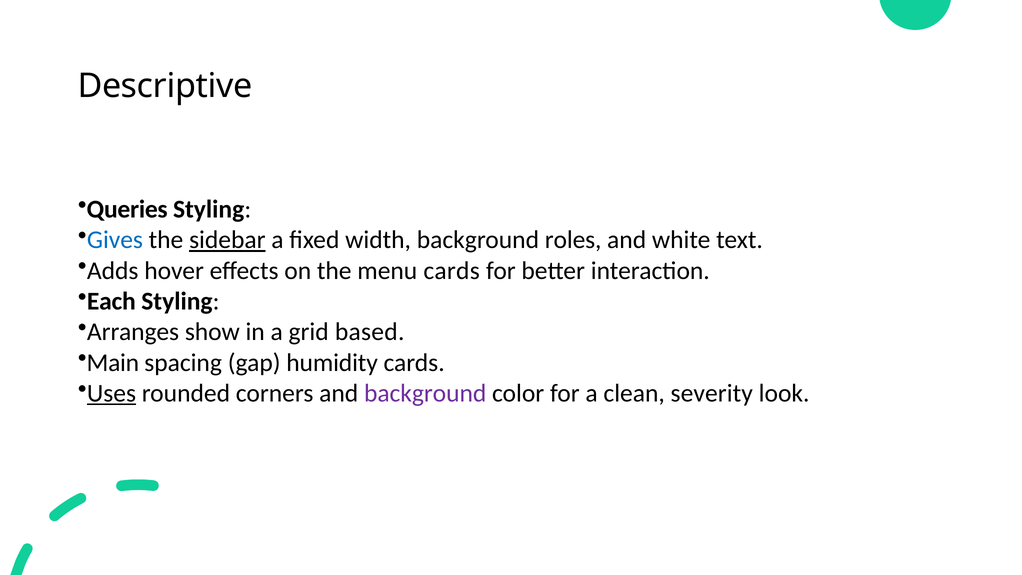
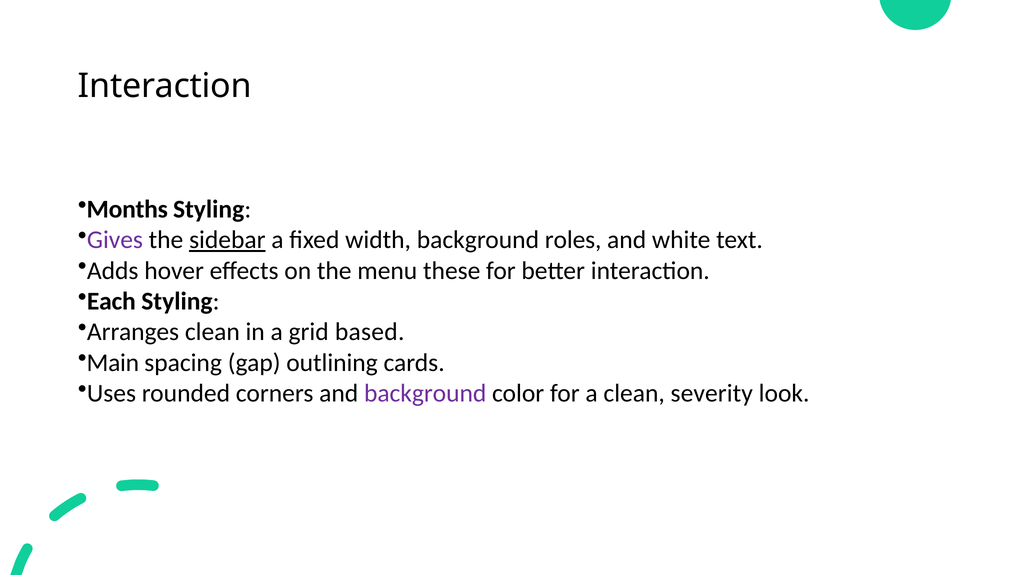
Descriptive at (165, 86): Descriptive -> Interaction
Queries: Queries -> Months
Gives colour: blue -> purple
menu cards: cards -> these
Arranges show: show -> clean
humidity: humidity -> outlining
Uses underline: present -> none
